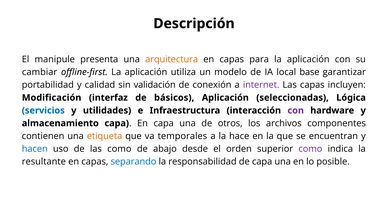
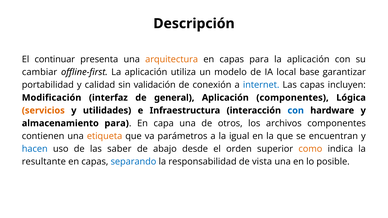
manipule: manipule -> continuar
internet colour: purple -> blue
básicos: básicos -> general
Aplicación seleccionadas: seleccionadas -> componentes
servicios colour: blue -> orange
con at (296, 111) colour: purple -> blue
almacenamiento capa: capa -> para
temporales: temporales -> parámetros
hace: hace -> igual
las como: como -> saber
como at (310, 149) colour: purple -> orange
de capa: capa -> vista
